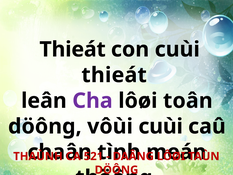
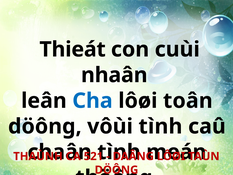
thieát at (114, 75): thieát -> nhaân
Cha colour: purple -> blue
vôùi cuùi: cuùi -> tình
